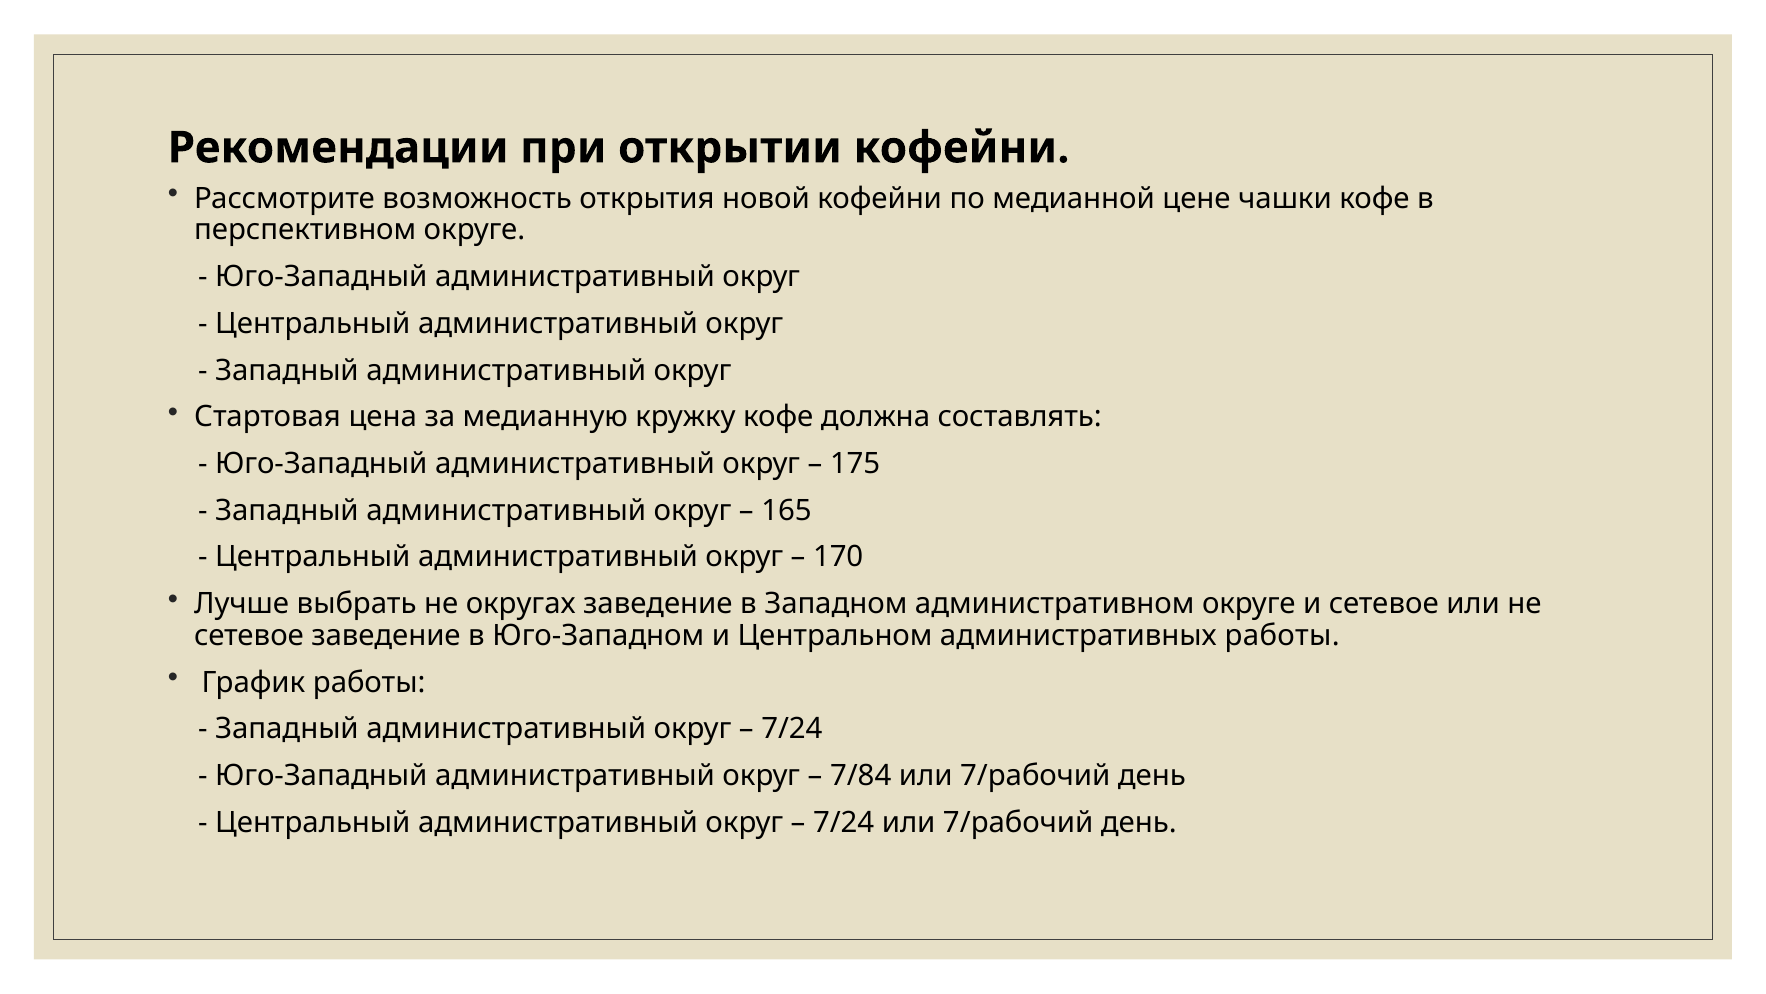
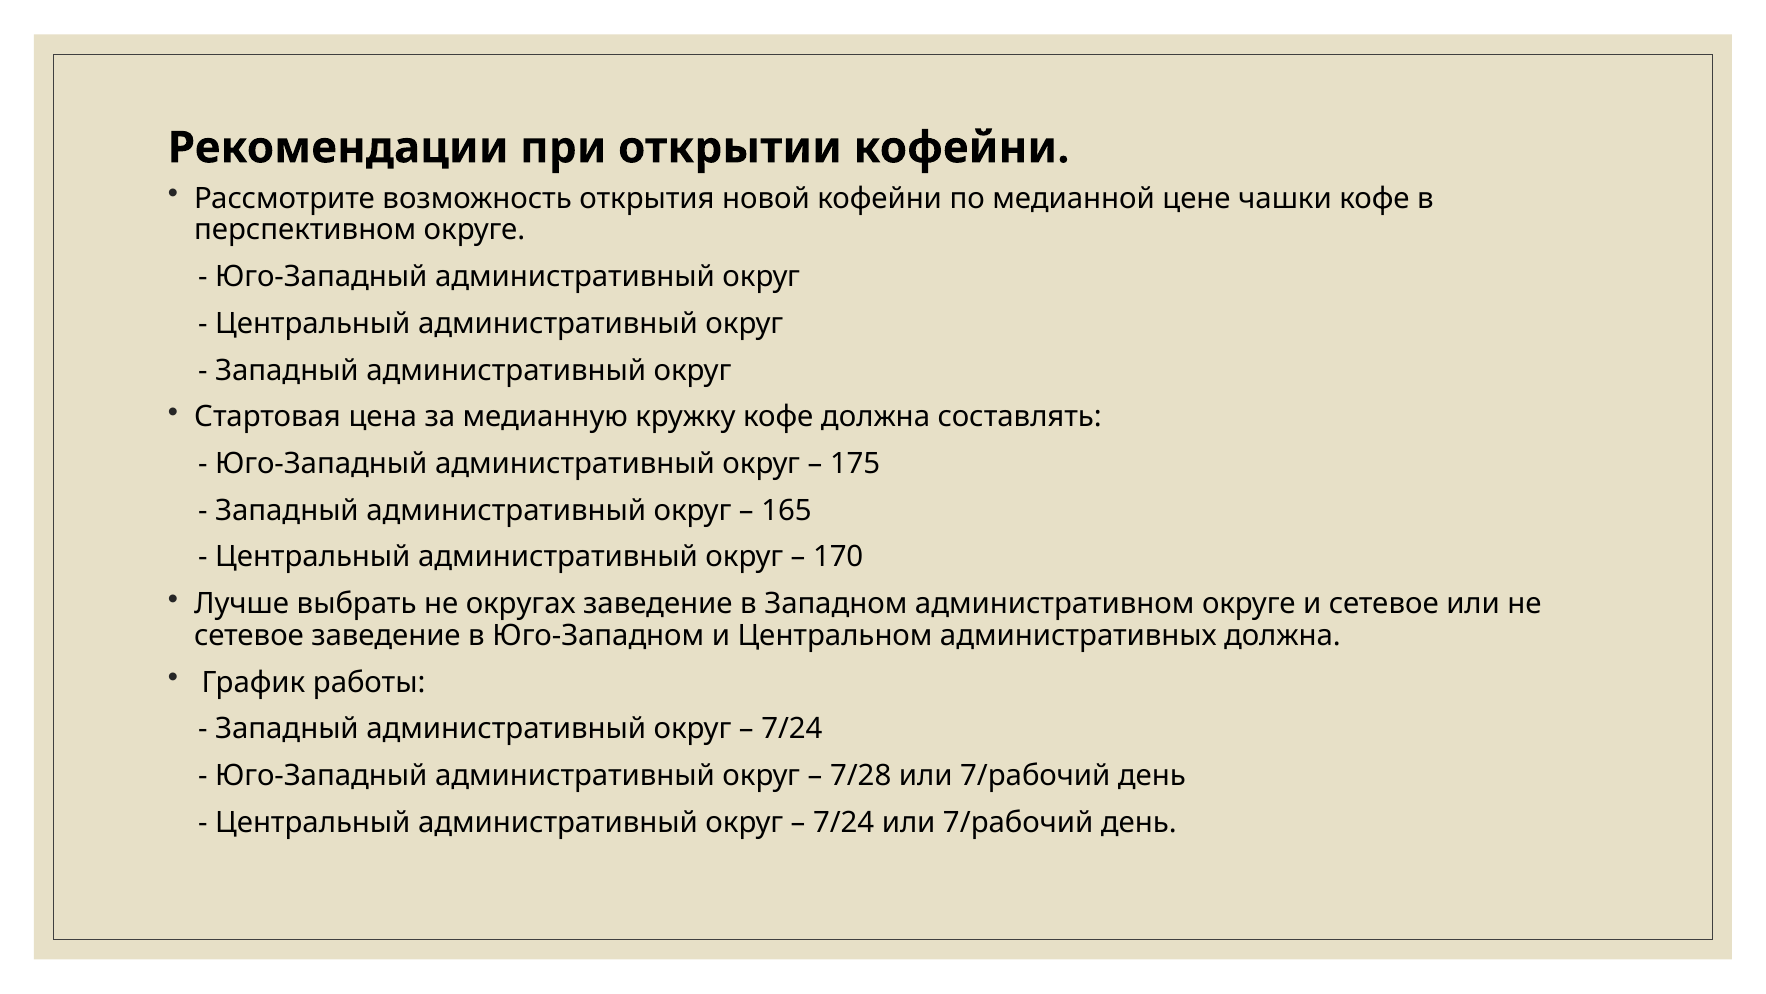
административных работы: работы -> должна
7/84: 7/84 -> 7/28
